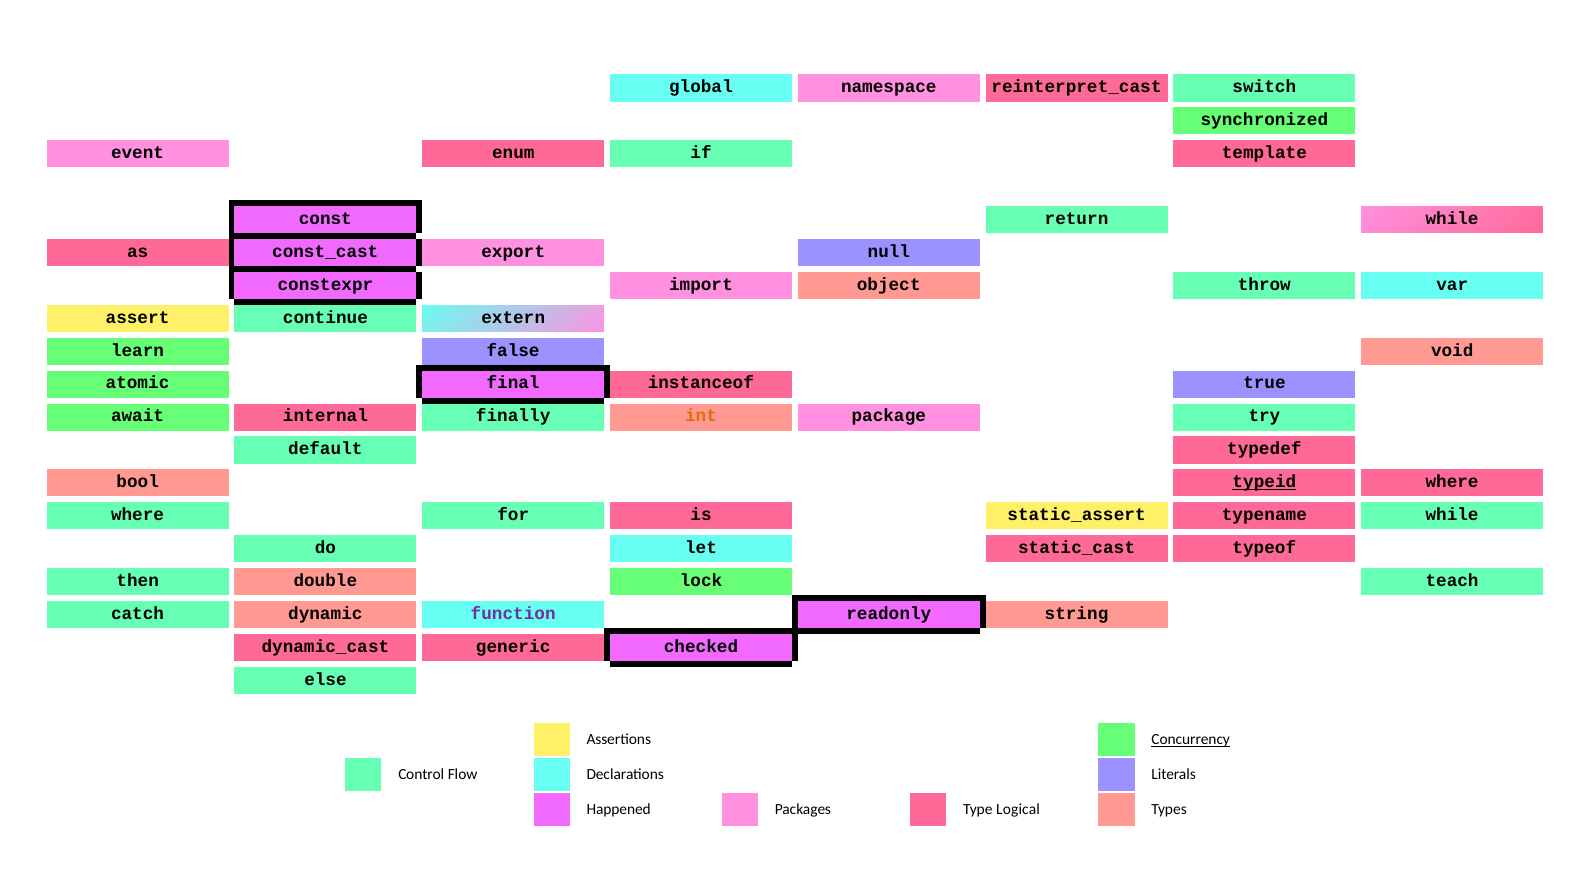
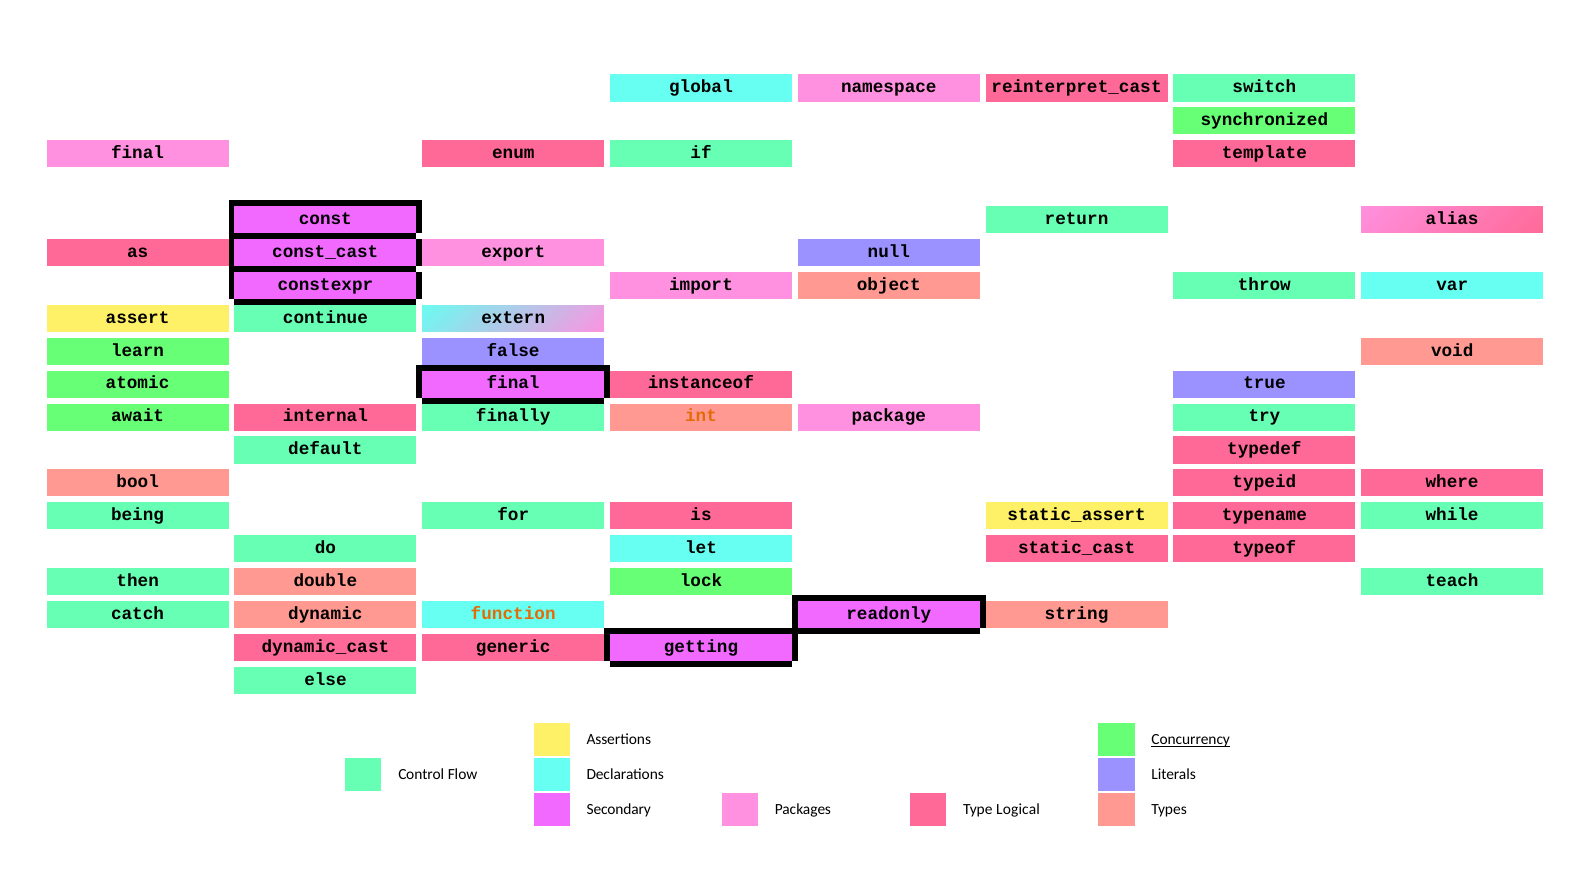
event at (138, 153): event -> final
return while: while -> alias
typeid underline: present -> none
where at (138, 515): where -> being
function colour: purple -> orange
checked: checked -> getting
Happened: Happened -> Secondary
